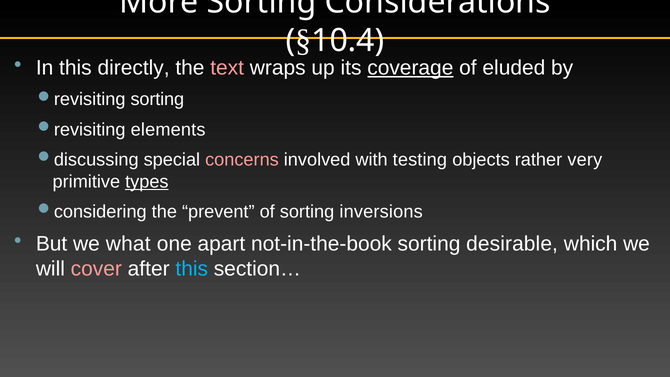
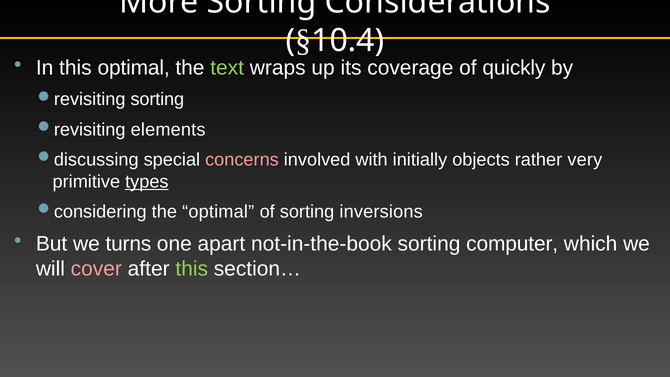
this directly: directly -> optimal
text colour: pink -> light green
coverage underline: present -> none
eluded: eluded -> quickly
testing: testing -> initially
the prevent: prevent -> optimal
what: what -> turns
desirable: desirable -> computer
this at (192, 269) colour: light blue -> light green
